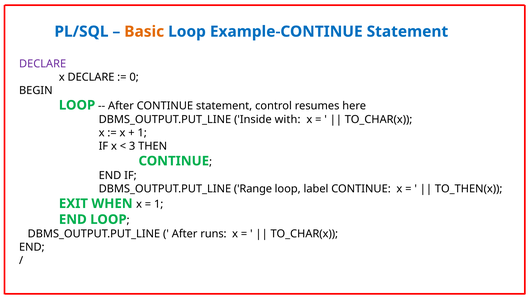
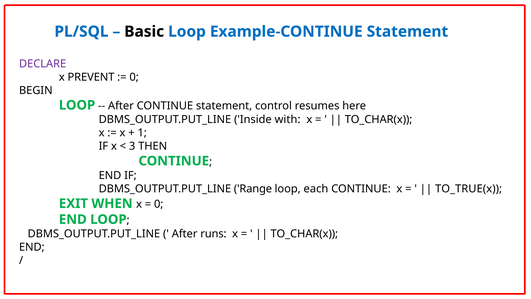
Basic colour: orange -> black
x DECLARE: DECLARE -> PREVENT
label: label -> each
TO_THEN(x: TO_THEN(x -> TO_TRUE(x
1 at (159, 204): 1 -> 0
